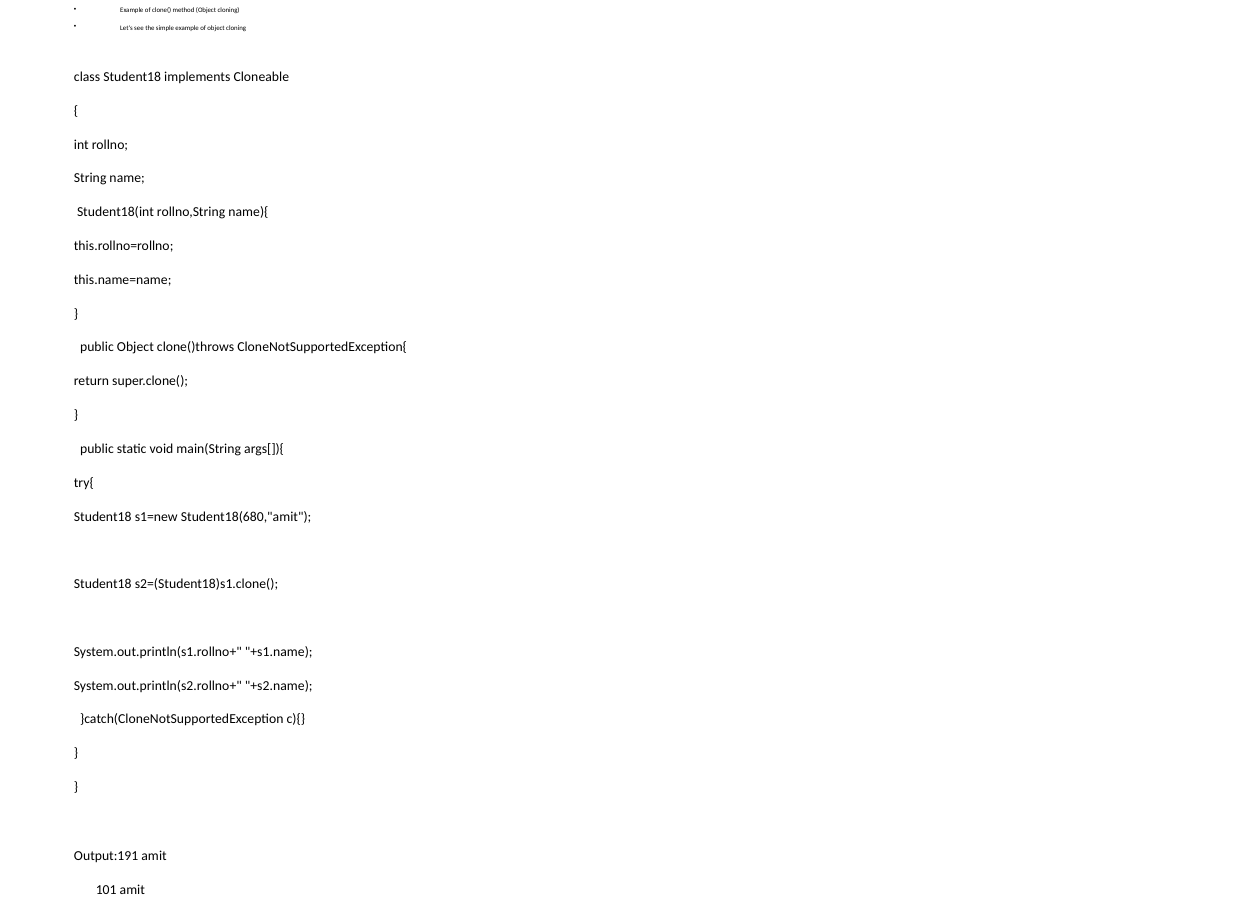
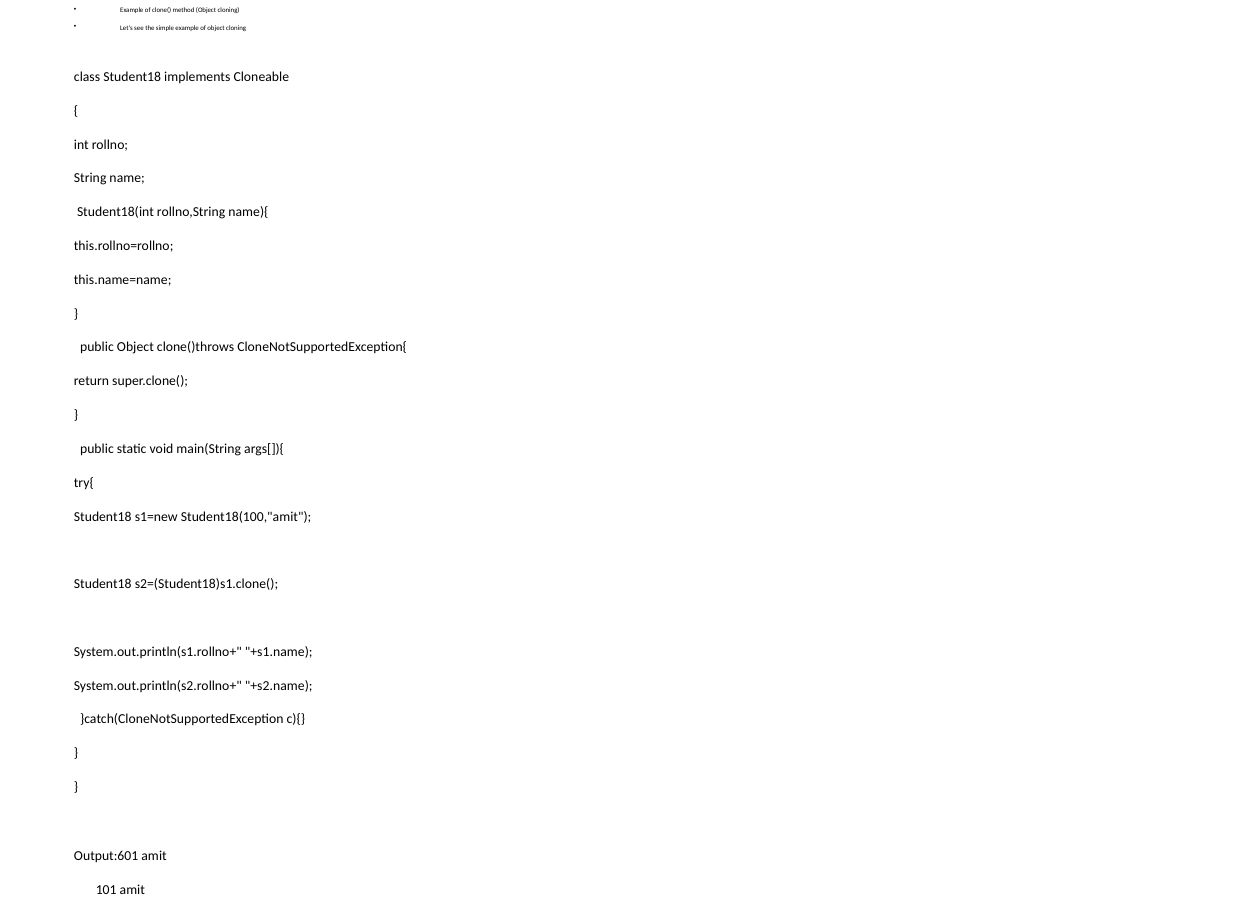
Student18(680,"amit: Student18(680,"amit -> Student18(100,"amit
Output:191: Output:191 -> Output:601
